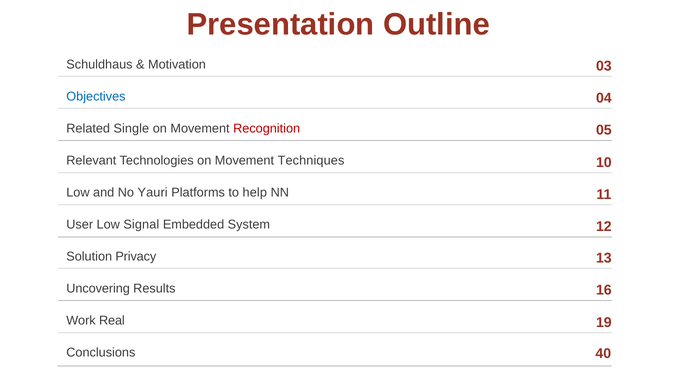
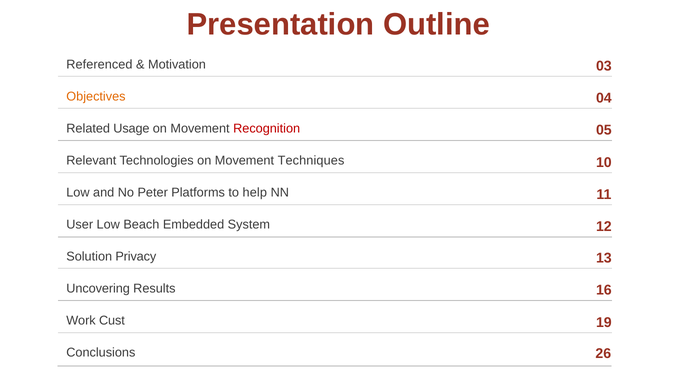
Schuldhaus: Schuldhaus -> Referenced
Objectives colour: blue -> orange
Single: Single -> Usage
Yauri: Yauri -> Peter
Signal: Signal -> Beach
Real: Real -> Cust
40: 40 -> 26
